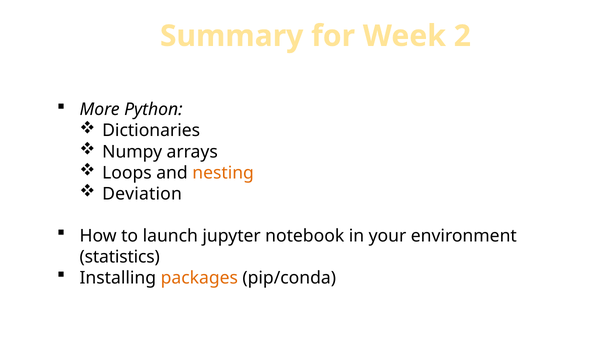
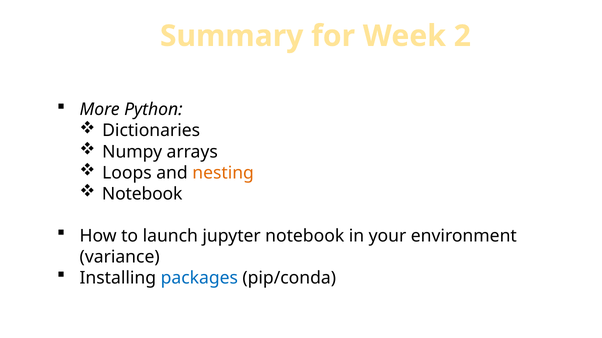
Deviation at (142, 194): Deviation -> Notebook
statistics: statistics -> variance
packages colour: orange -> blue
